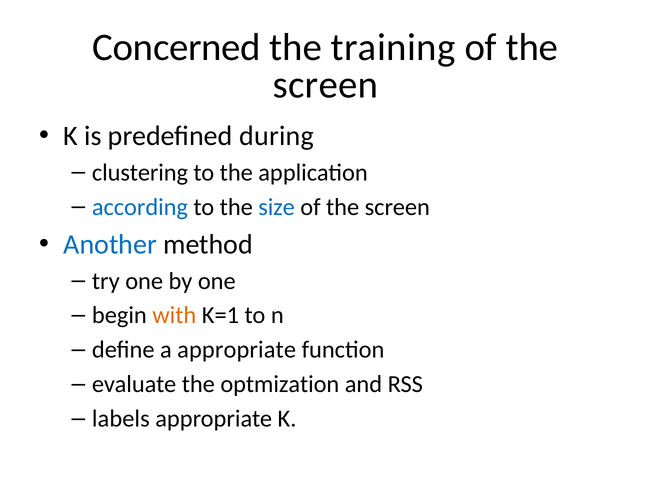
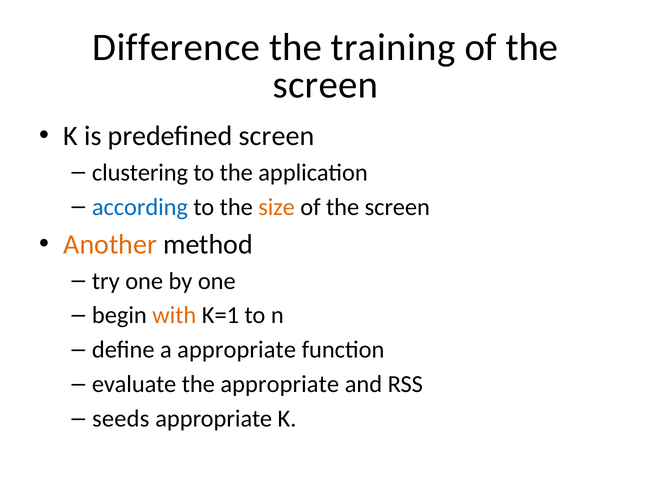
Concerned: Concerned -> Difference
predefined during: during -> screen
size colour: blue -> orange
Another colour: blue -> orange
the optmization: optmization -> appropriate
labels: labels -> seeds
